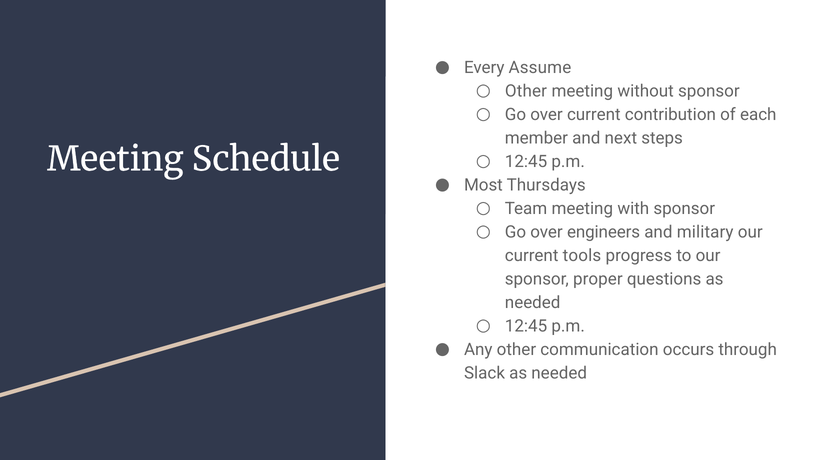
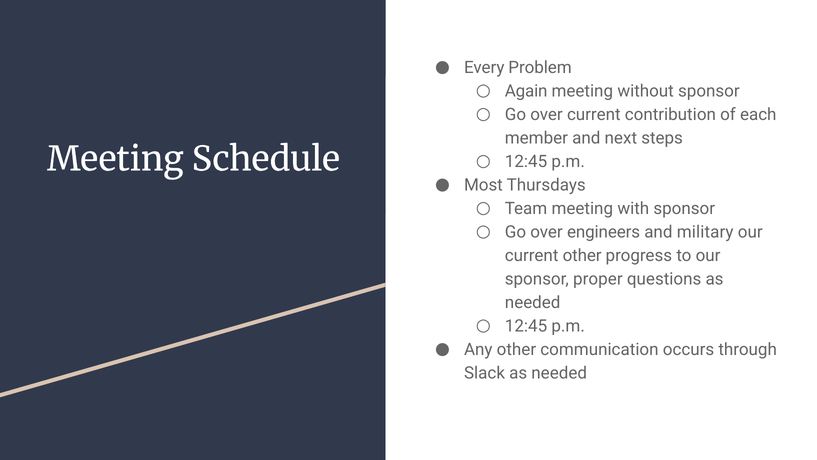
Assume: Assume -> Problem
Other at (526, 91): Other -> Again
current tools: tools -> other
